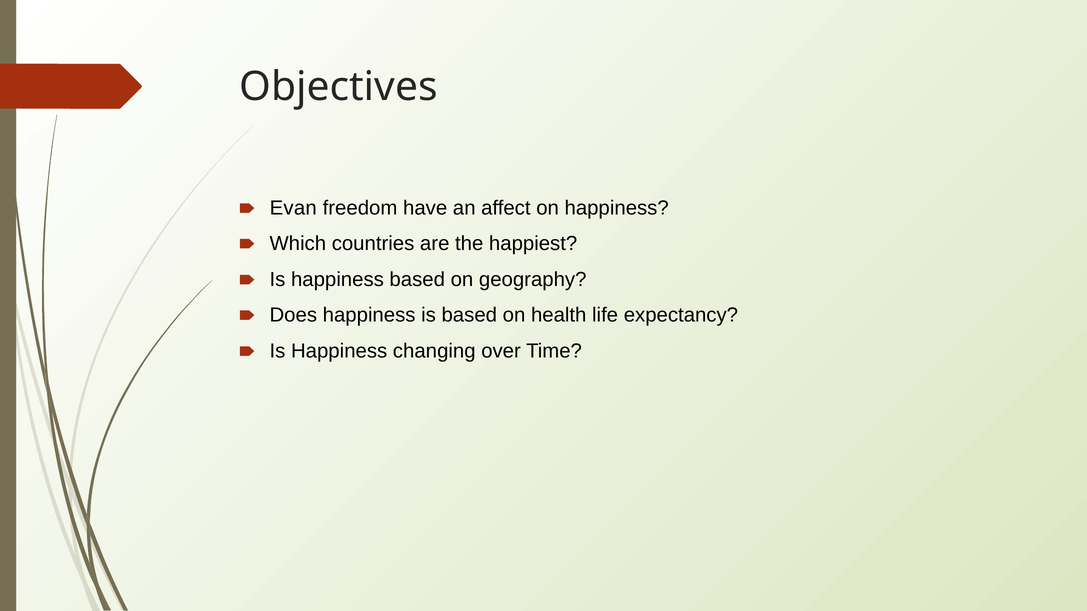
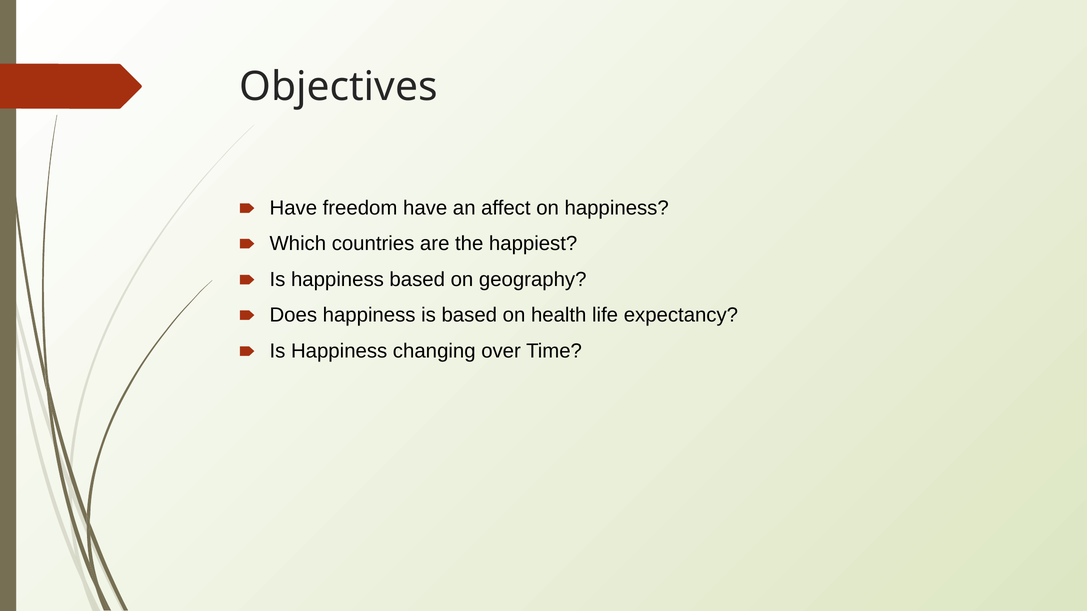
Evan at (293, 208): Evan -> Have
